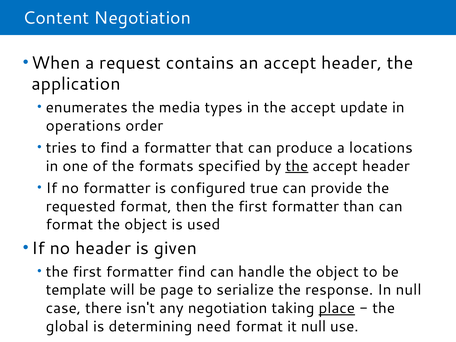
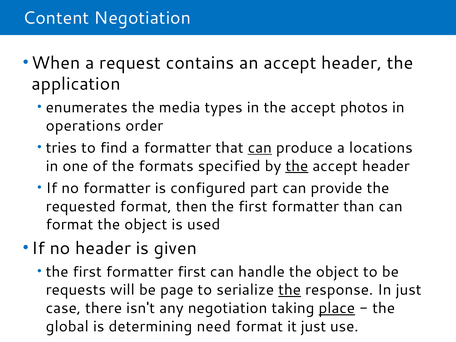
update: update -> photos
can at (260, 148) underline: none -> present
true: true -> part
formatter find: find -> first
template: template -> requests
the at (290, 290) underline: none -> present
In null: null -> just
it null: null -> just
